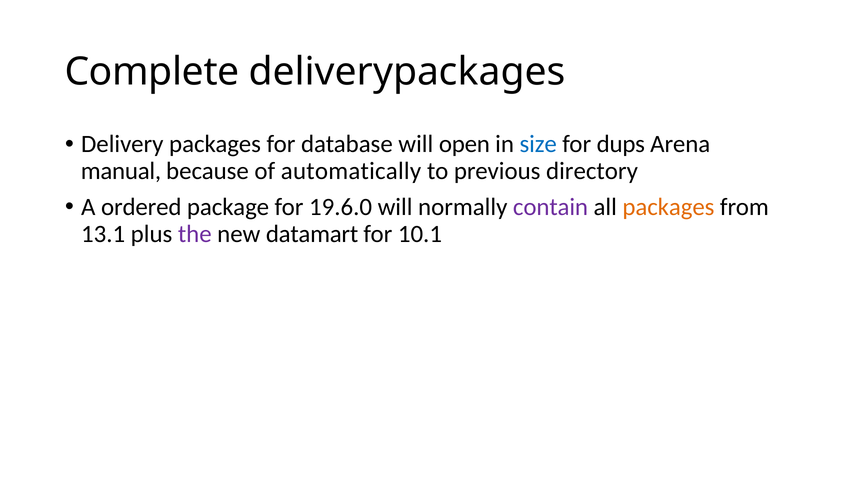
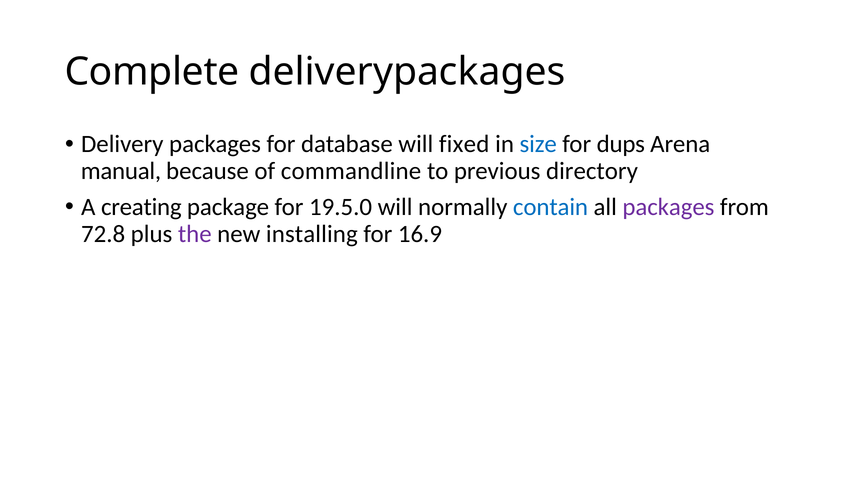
open: open -> fixed
automatically: automatically -> commandline
ordered: ordered -> creating
19.6.0: 19.6.0 -> 19.5.0
contain colour: purple -> blue
packages at (668, 207) colour: orange -> purple
13.1: 13.1 -> 72.8
datamart: datamart -> installing
10.1: 10.1 -> 16.9
